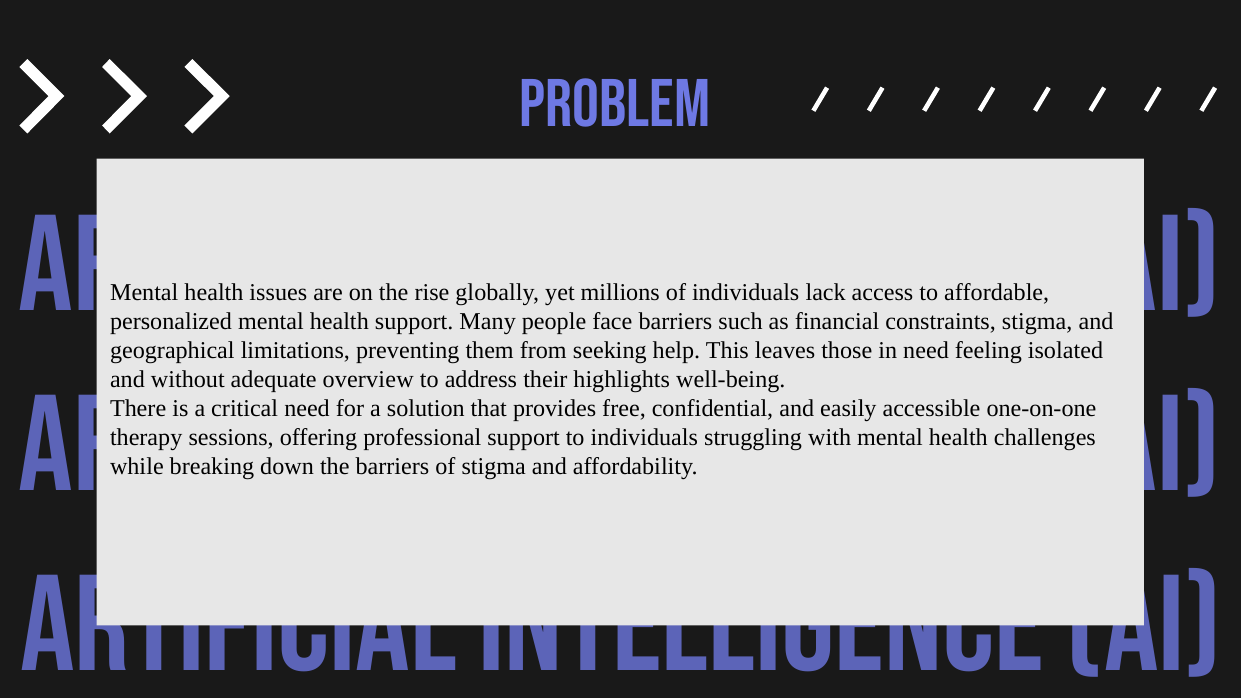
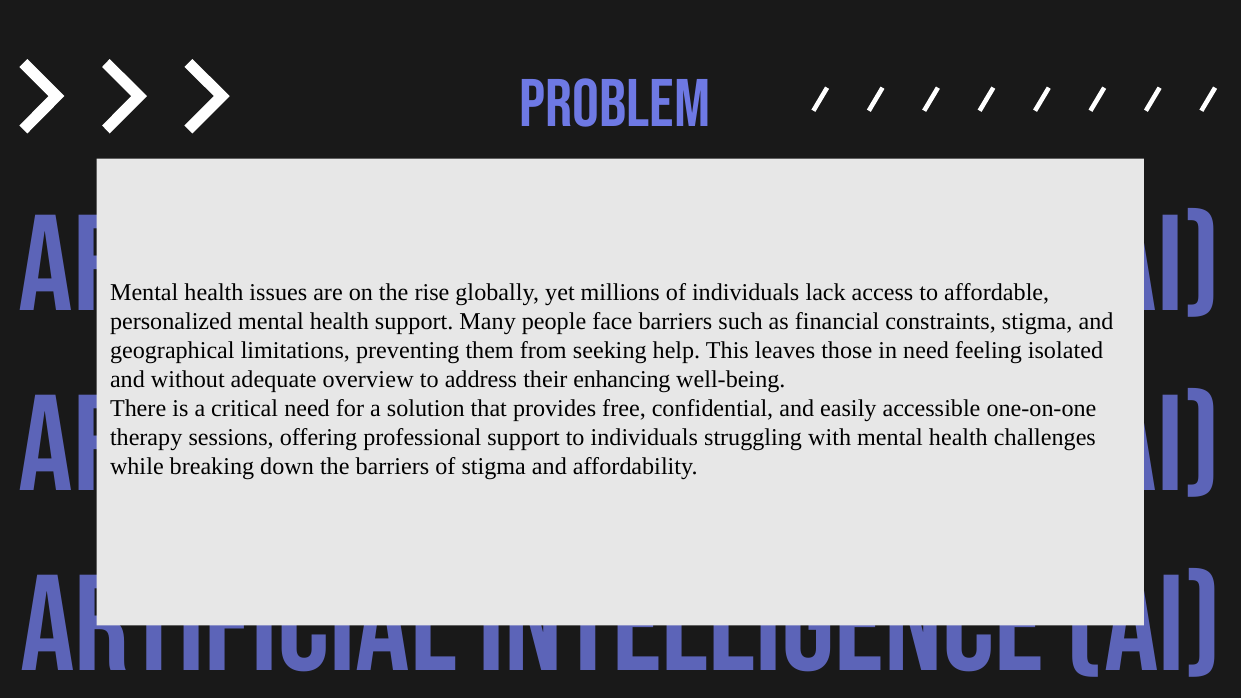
highlights: highlights -> enhancing
